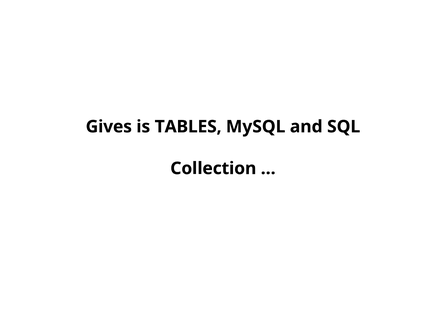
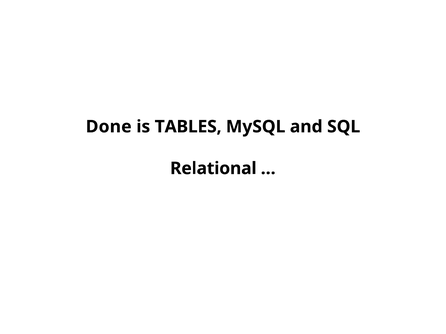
Gives: Gives -> Done
Collection: Collection -> Relational
